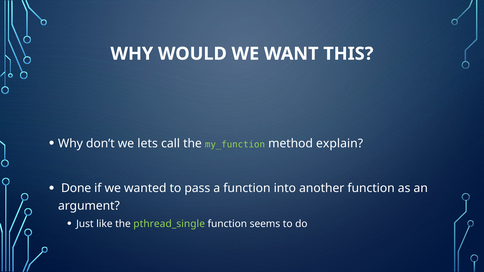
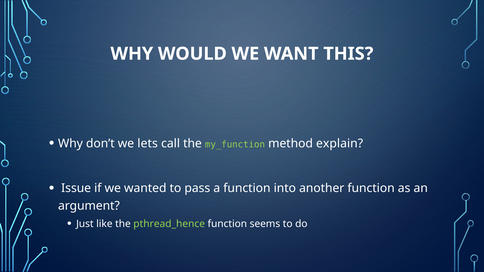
Done: Done -> Issue
pthread_single: pthread_single -> pthread_hence
